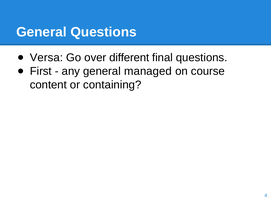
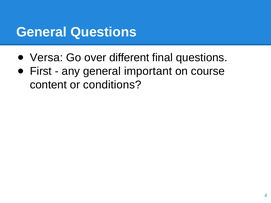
managed: managed -> important
containing: containing -> conditions
